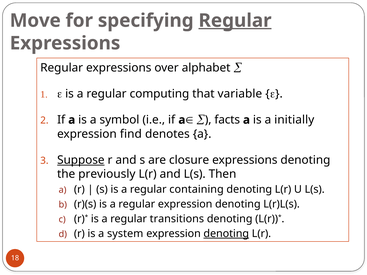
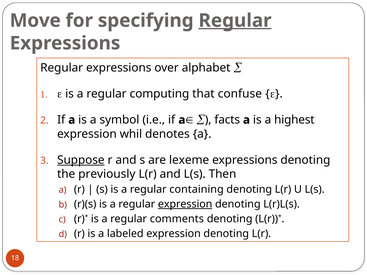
variable: variable -> confuse
initially: initially -> highest
find: find -> whil
closure: closure -> lexeme
expression at (185, 204) underline: none -> present
transitions: transitions -> comments
system: system -> labeled
denoting at (226, 234) underline: present -> none
